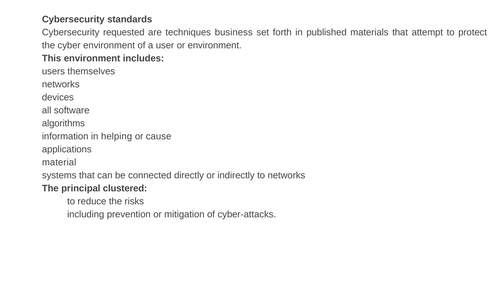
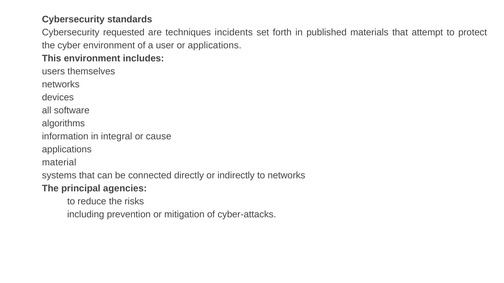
business: business -> incidents
or environment: environment -> applications
helping: helping -> integral
clustered: clustered -> agencies
